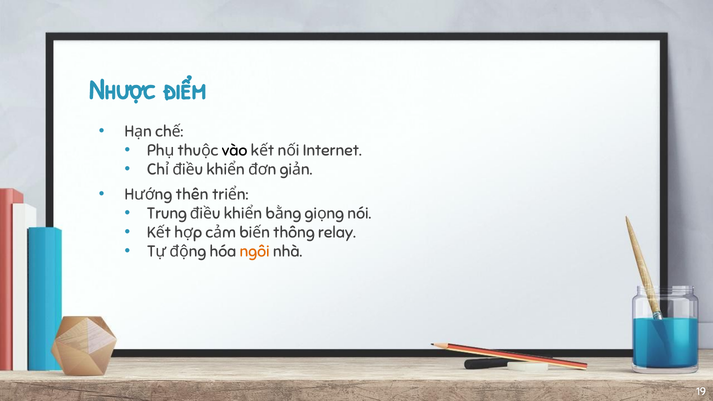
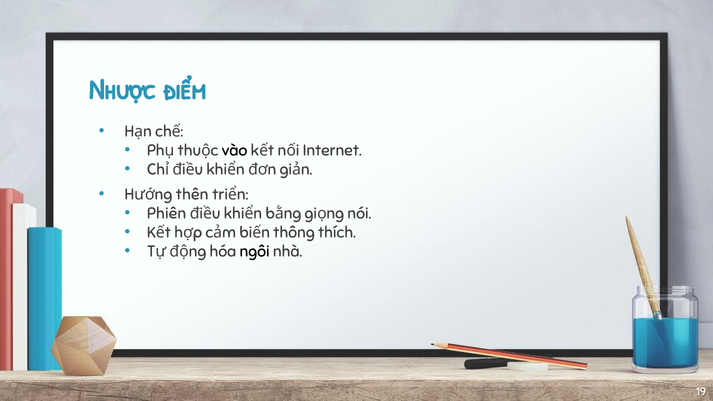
Trung: Trung -> Phiên
relay: relay -> thích
ngôi colour: orange -> black
